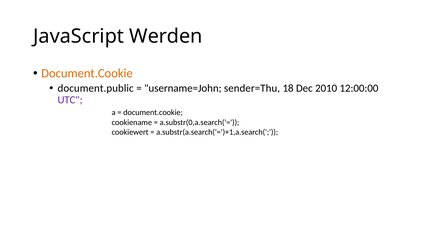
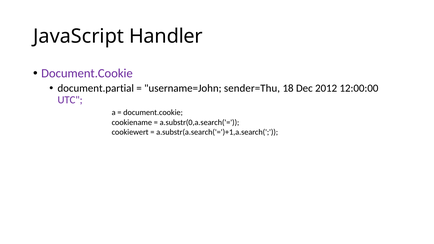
Werden: Werden -> Handler
Document.Cookie at (87, 73) colour: orange -> purple
document.public: document.public -> document.partial
2010: 2010 -> 2012
